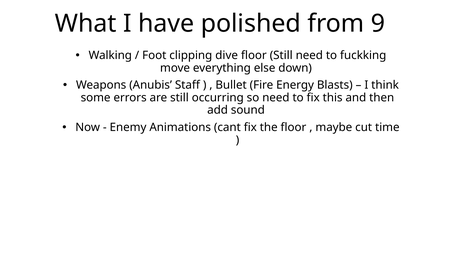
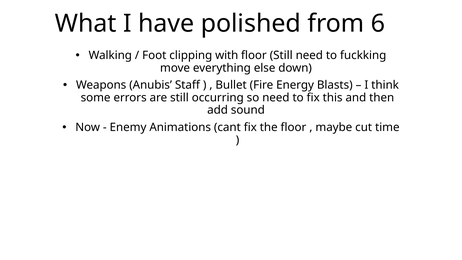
9: 9 -> 6
dive: dive -> with
